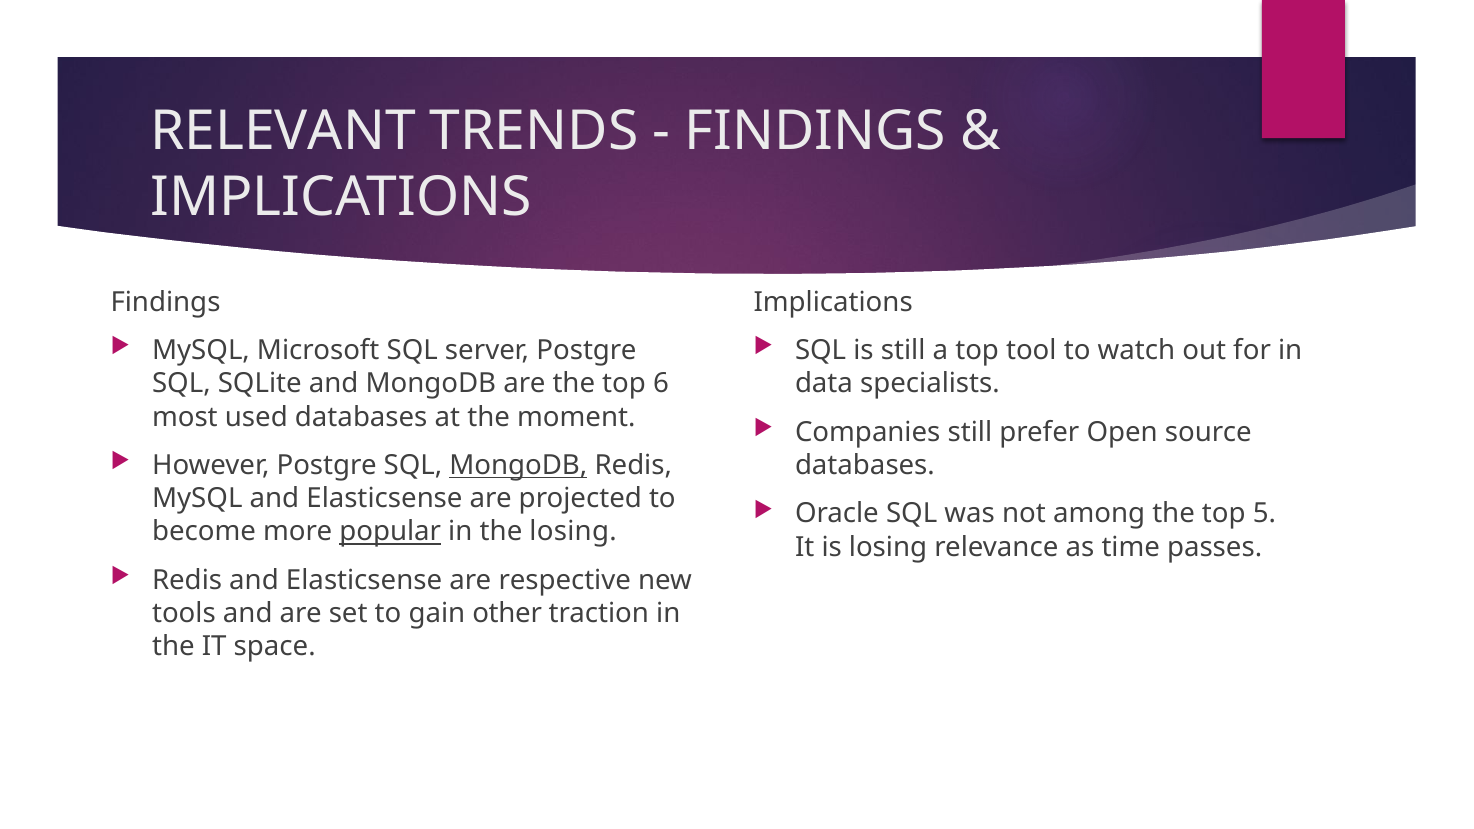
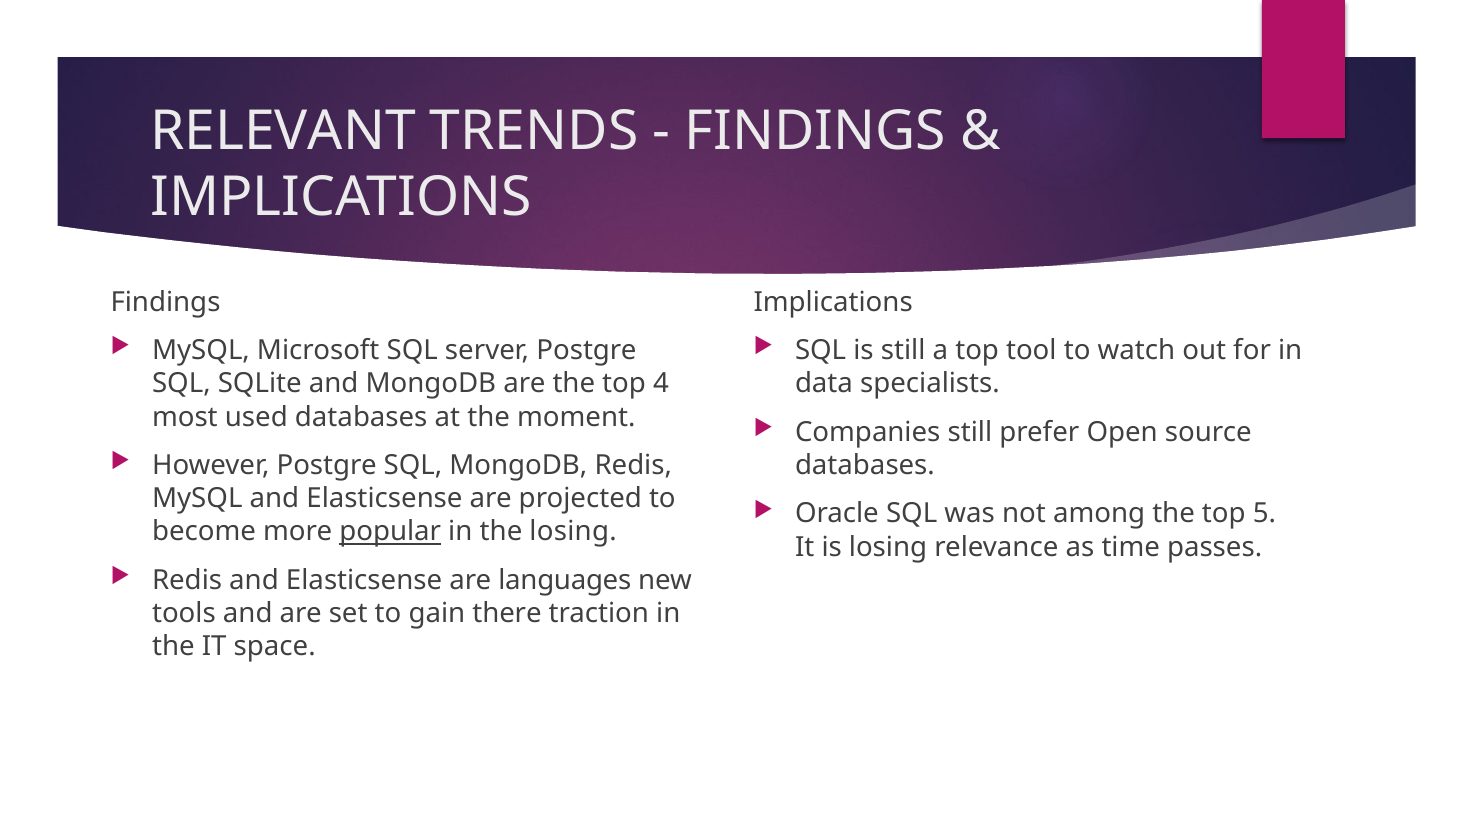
6: 6 -> 4
MongoDB at (518, 466) underline: present -> none
respective: respective -> languages
other: other -> there
